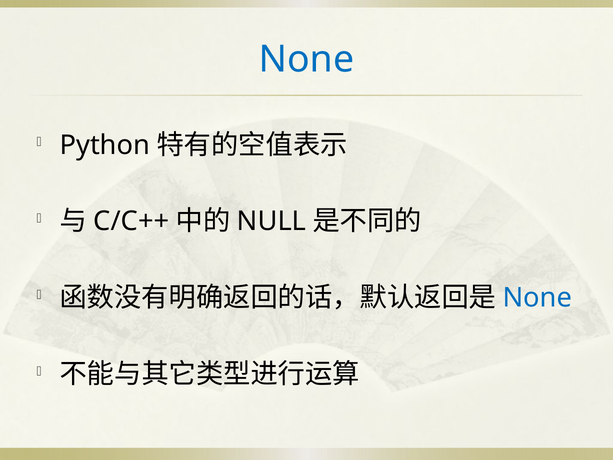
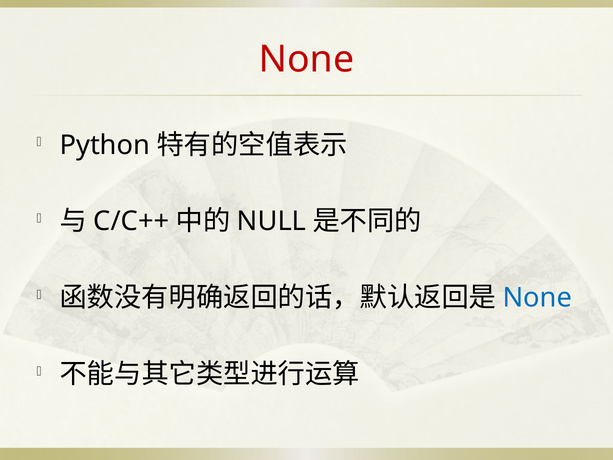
None at (306, 59) colour: blue -> red
